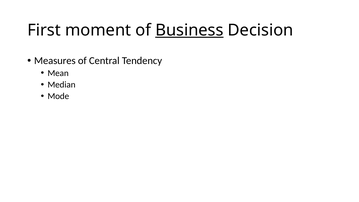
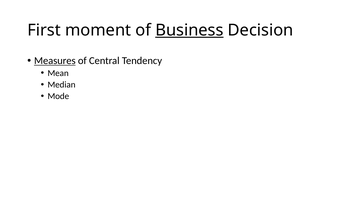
Measures underline: none -> present
